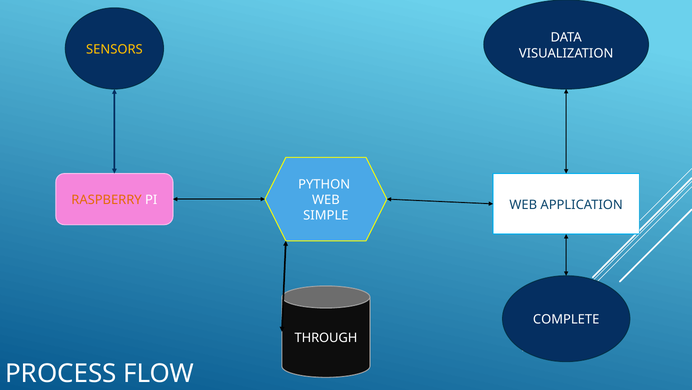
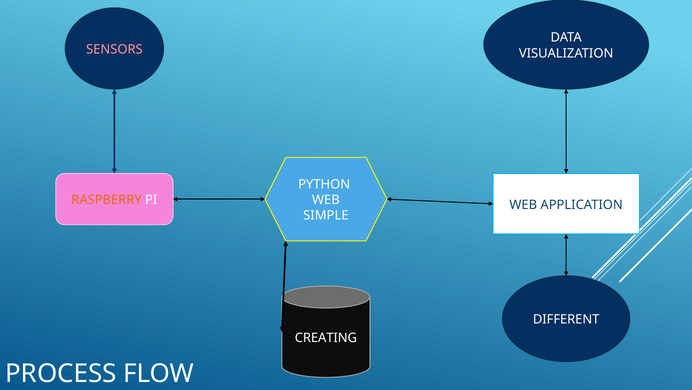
SENSORS colour: yellow -> pink
COMPLETE: COMPLETE -> DIFFERENT
THROUGH: THROUGH -> CREATING
